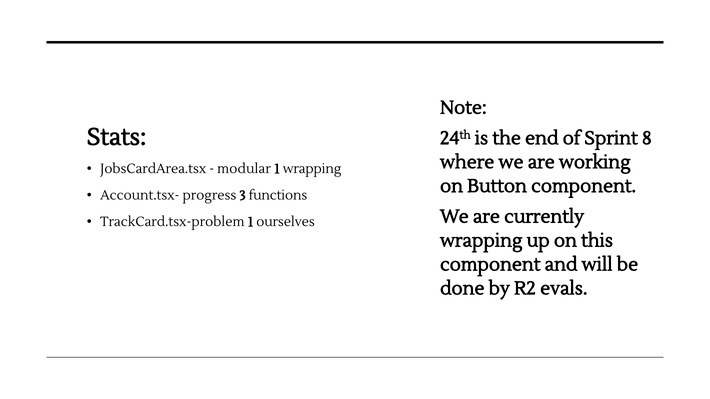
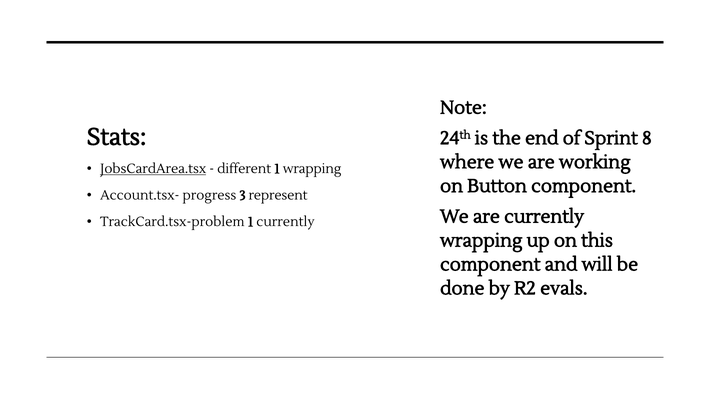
JobsCardArea.tsx underline: none -> present
modular: modular -> different
functions: functions -> represent
1 ourselves: ourselves -> currently
